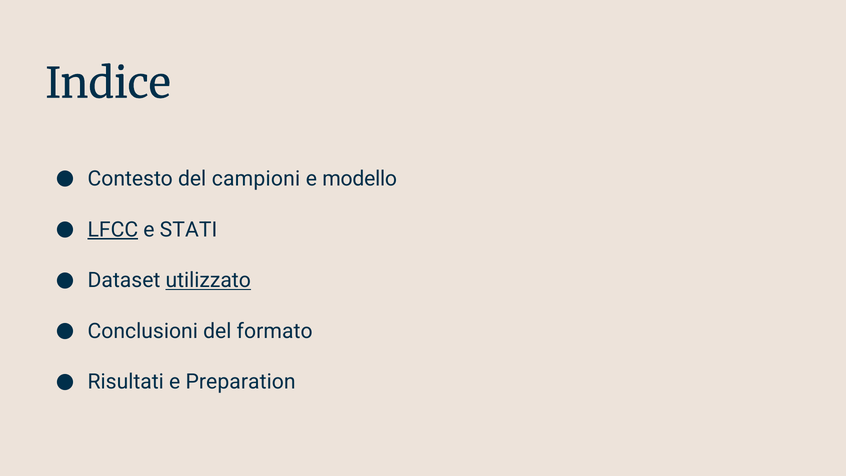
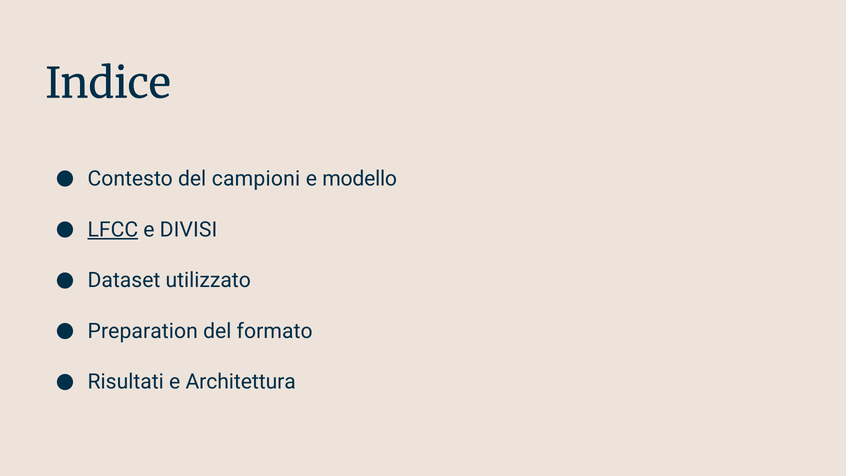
STATI: STATI -> DIVISI
utilizzato underline: present -> none
Conclusioni: Conclusioni -> Preparation
Preparation: Preparation -> Architettura
